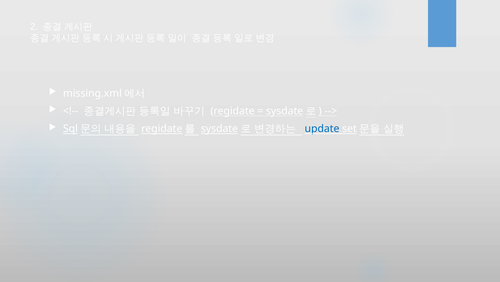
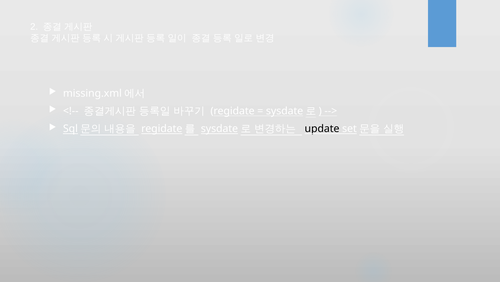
update colour: blue -> black
